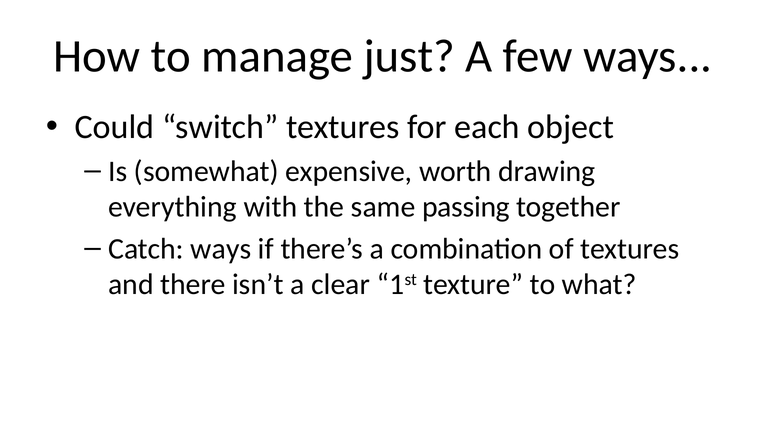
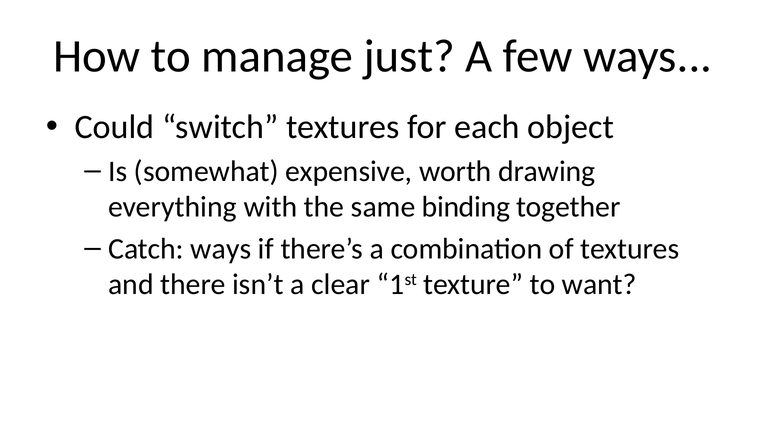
passing: passing -> binding
what: what -> want
